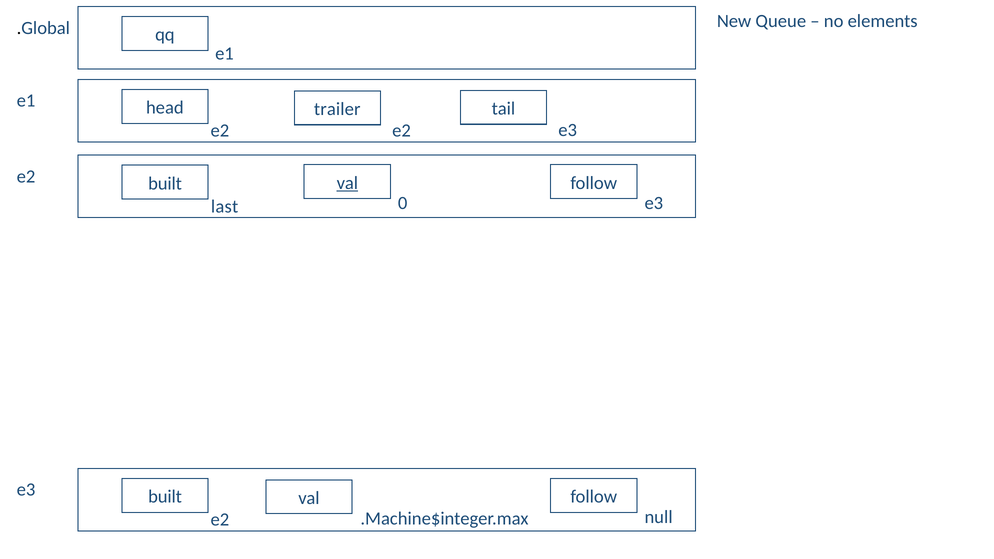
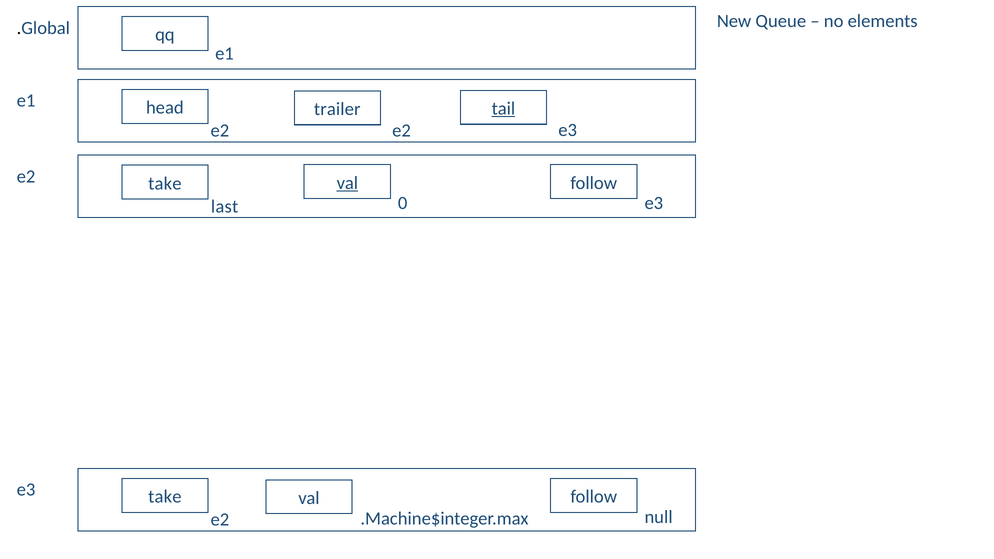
tail underline: none -> present
e2 built: built -> take
e3 built: built -> take
